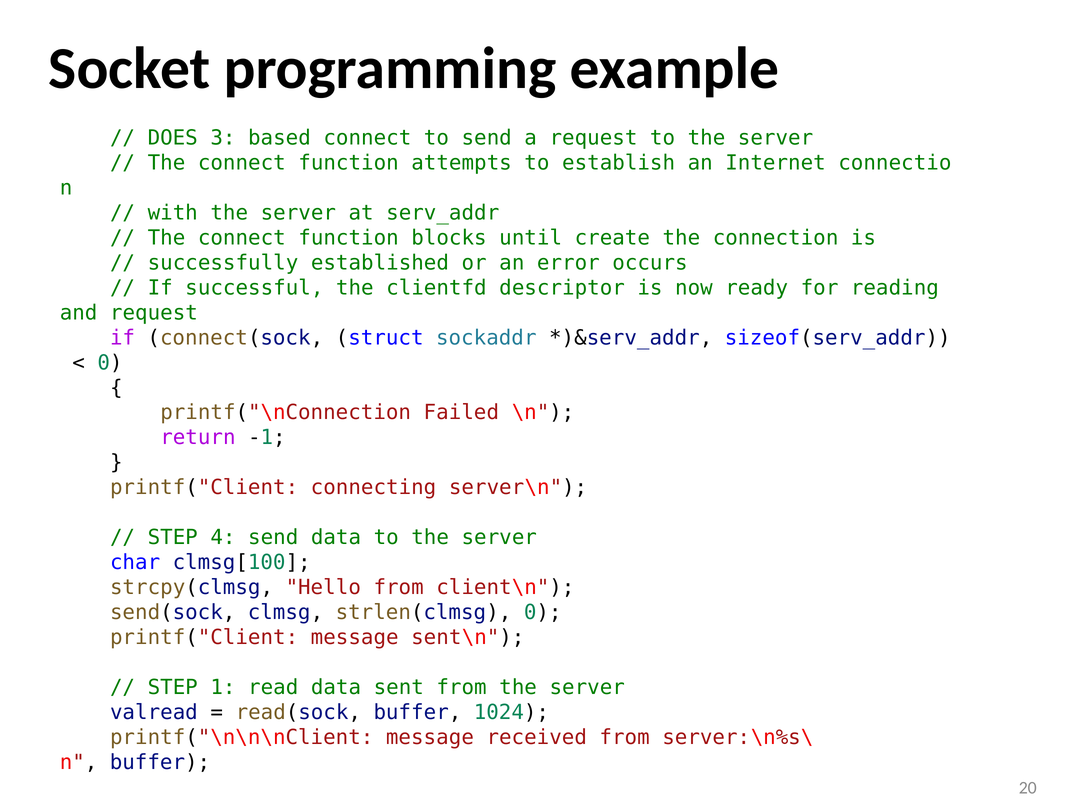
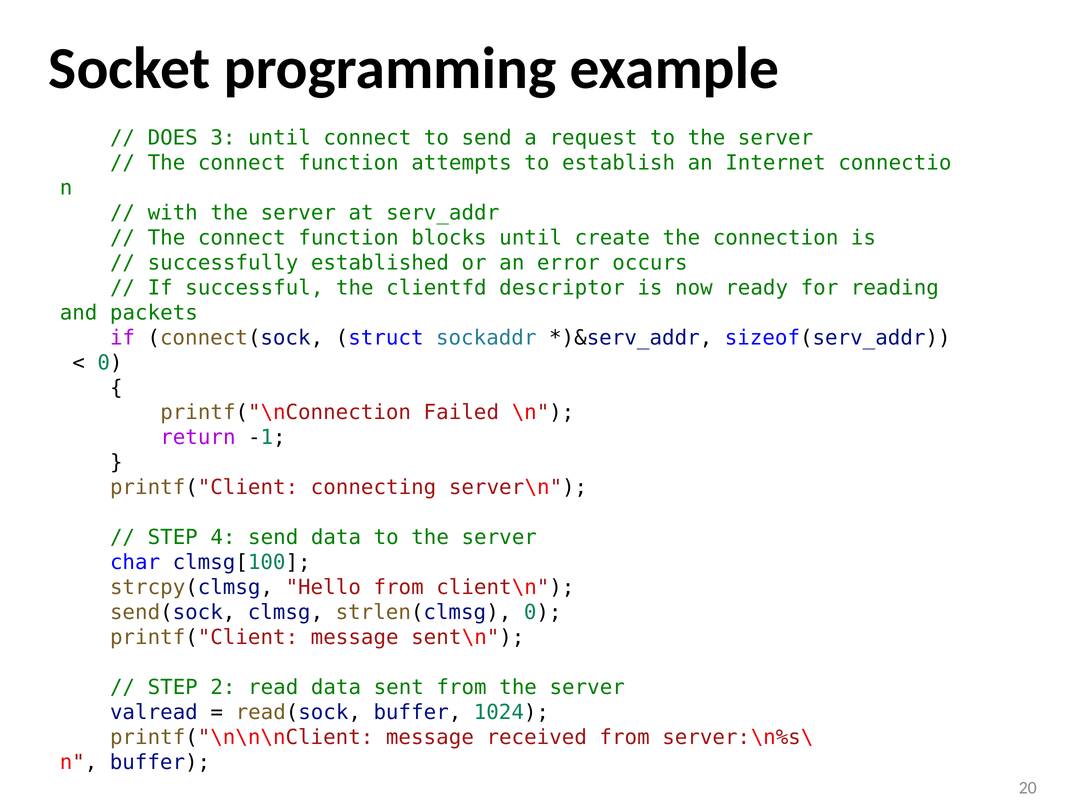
3 based: based -> until
and request: request -> packets
1: 1 -> 2
